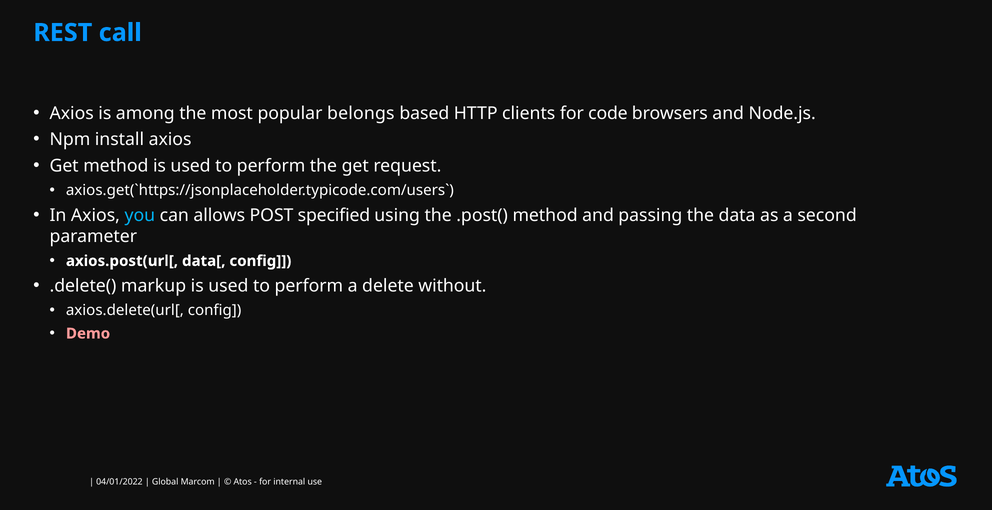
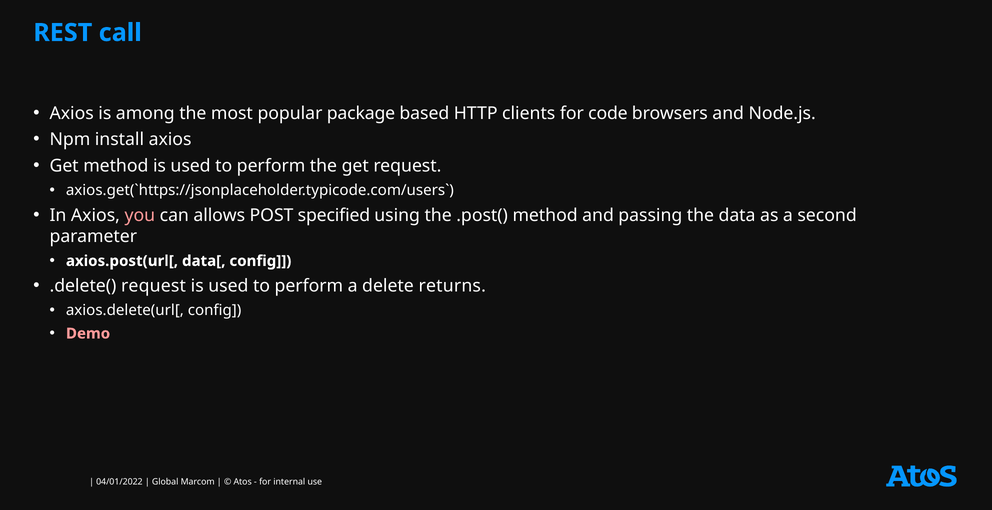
belongs: belongs -> package
you colour: light blue -> pink
.delete( markup: markup -> request
without: without -> returns
